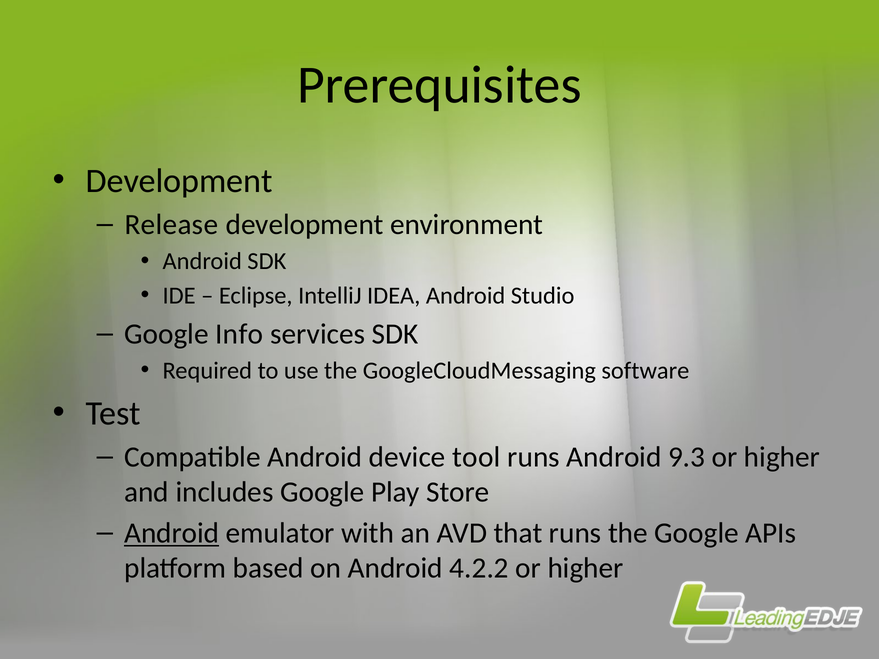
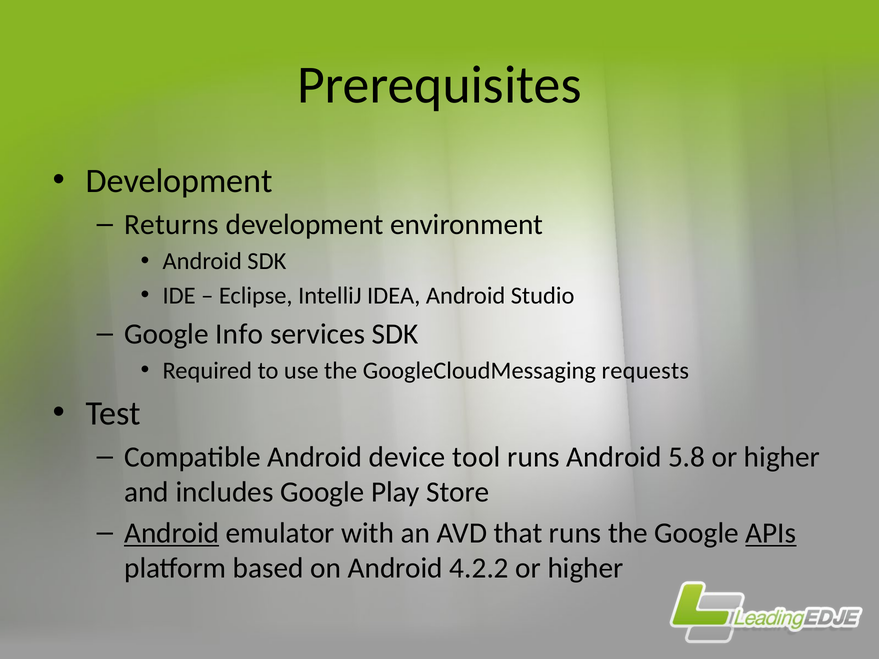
Release: Release -> Returns
software: software -> requests
9.3: 9.3 -> 5.8
APIs underline: none -> present
